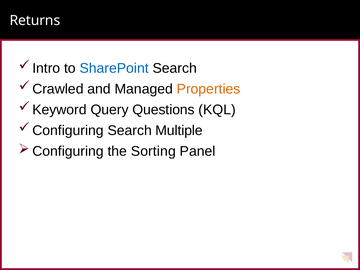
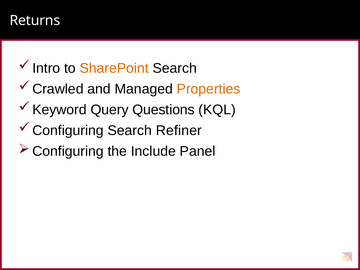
SharePoint colour: blue -> orange
Multiple: Multiple -> Refiner
Sorting: Sorting -> Include
